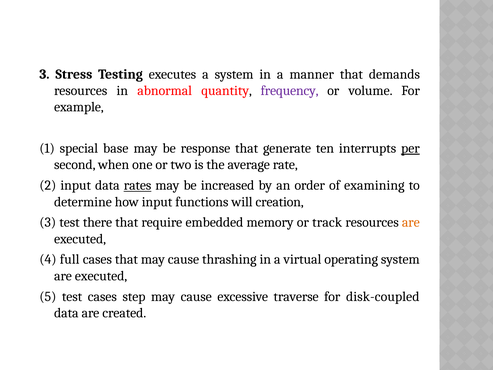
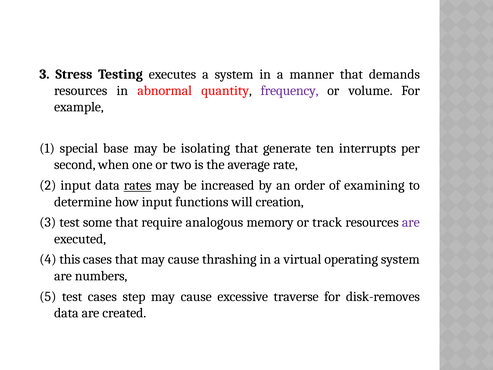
response: response -> isolating
per underline: present -> none
there: there -> some
embedded: embedded -> analogous
are at (411, 222) colour: orange -> purple
full: full -> this
executed at (101, 276): executed -> numbers
disk-coupled: disk-coupled -> disk-removes
